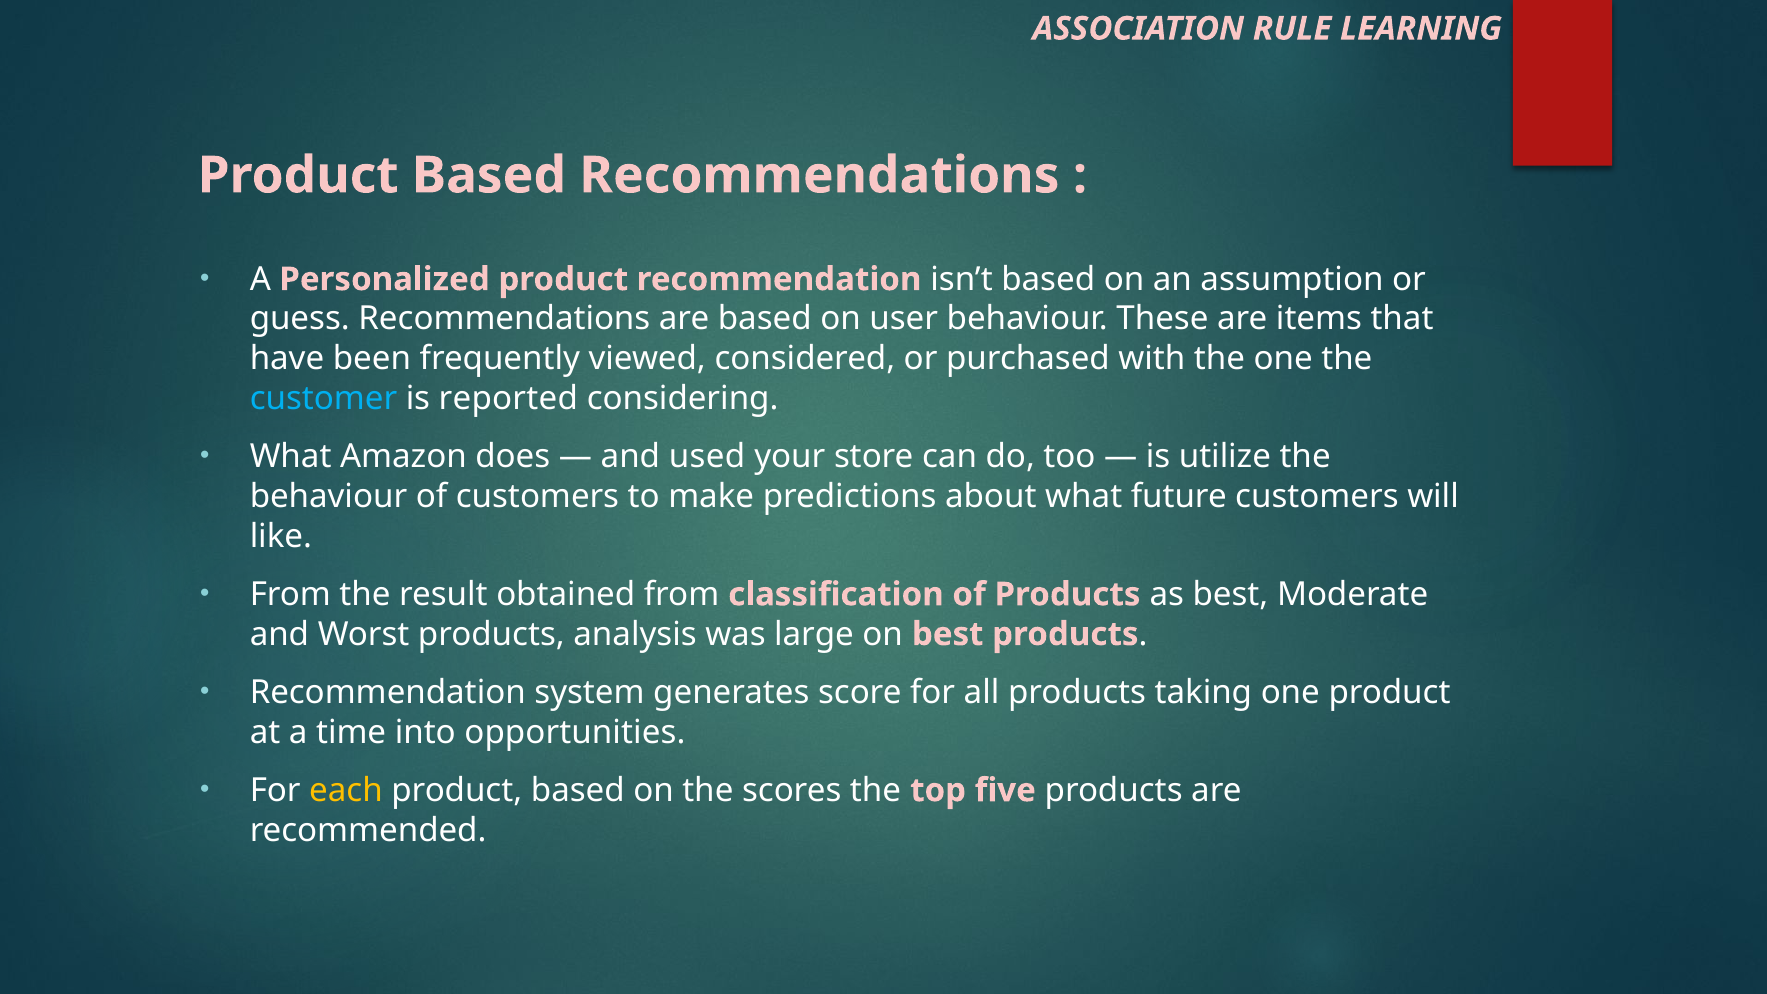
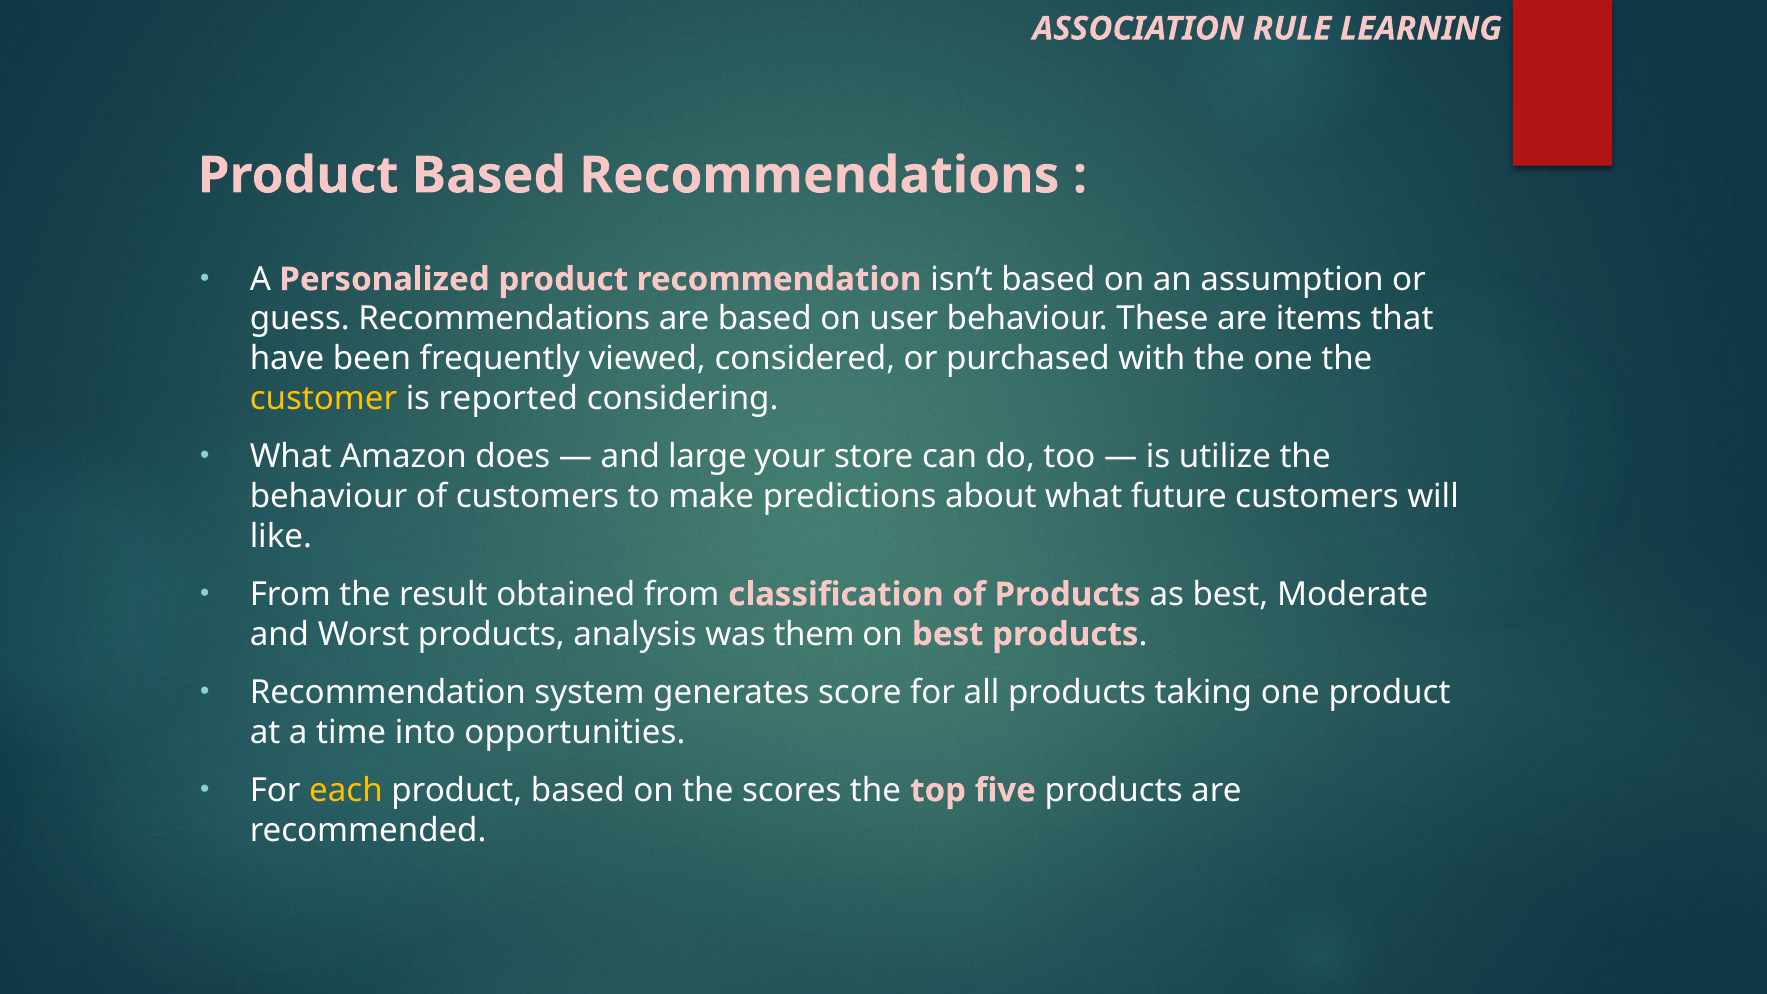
customer colour: light blue -> yellow
used: used -> large
large: large -> them
